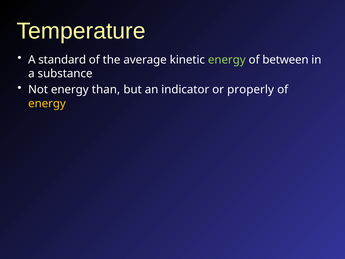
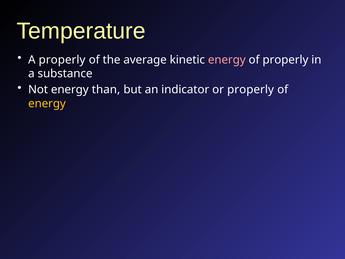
A standard: standard -> properly
energy at (227, 60) colour: light green -> pink
of between: between -> properly
